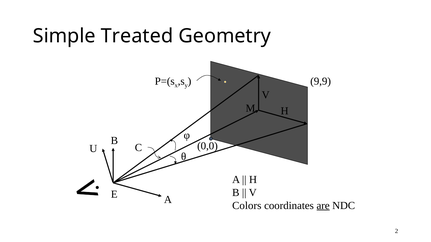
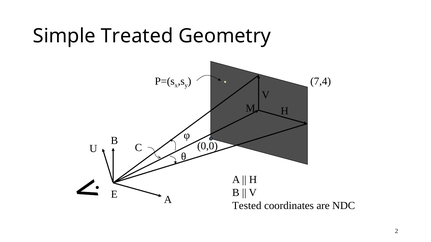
9,9: 9,9 -> 7,4
Colors: Colors -> Tested
are underline: present -> none
